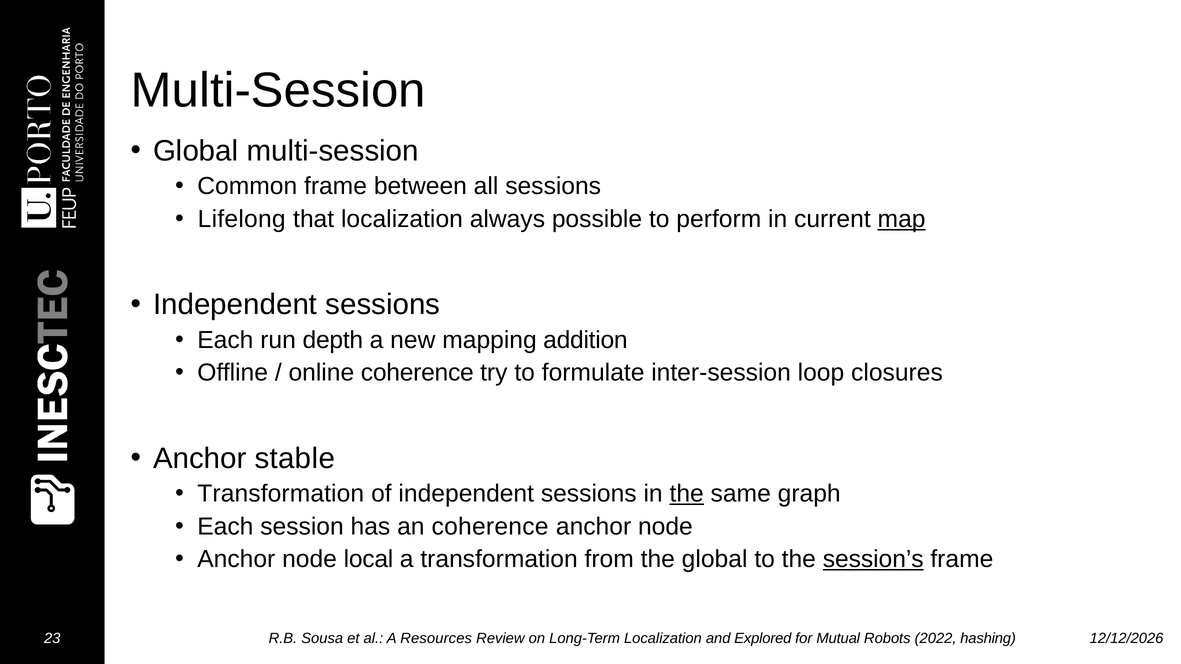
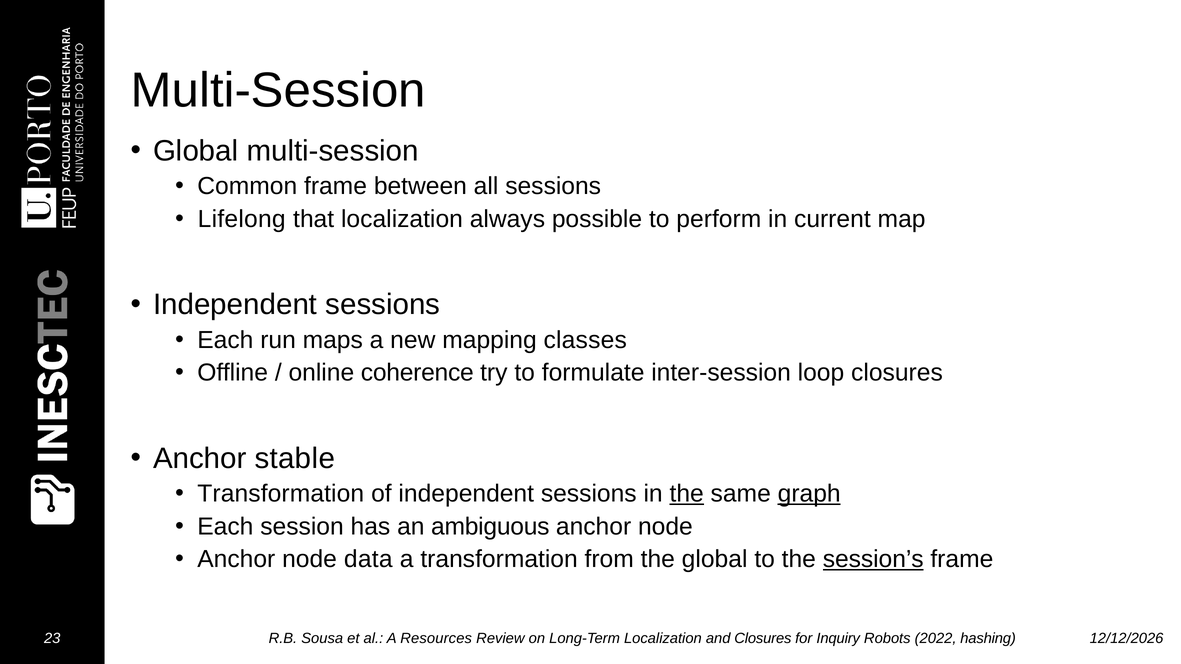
map underline: present -> none
depth: depth -> maps
addition: addition -> classes
graph underline: none -> present
an coherence: coherence -> ambiguous
local: local -> data
and Explored: Explored -> Closures
Mutual: Mutual -> Inquiry
